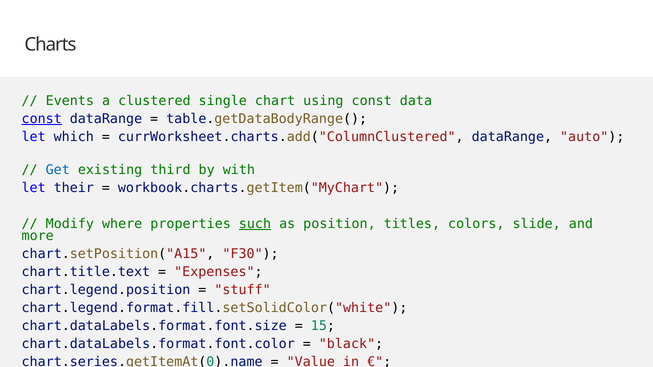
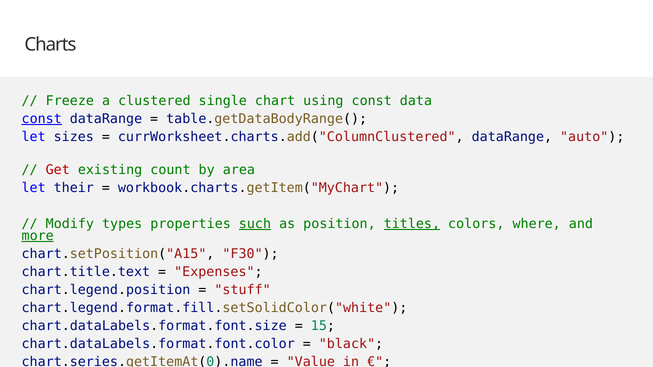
Events: Events -> Freeze
which: which -> sizes
Get colour: blue -> red
third: third -> count
with: with -> area
where: where -> types
titles underline: none -> present
slide: slide -> where
more underline: none -> present
